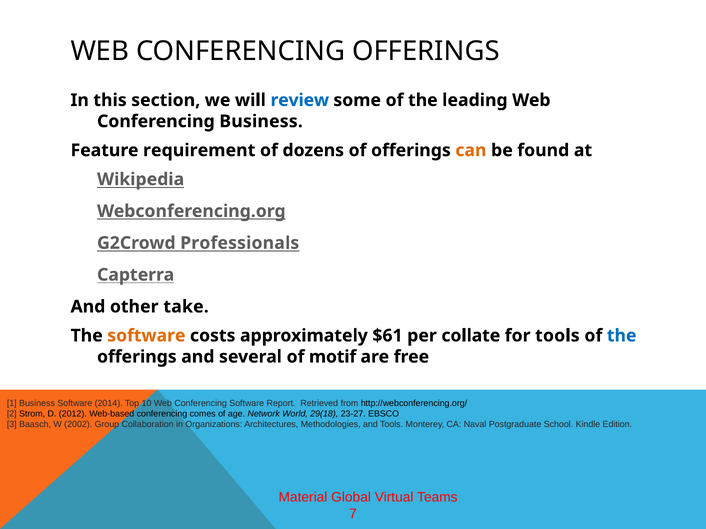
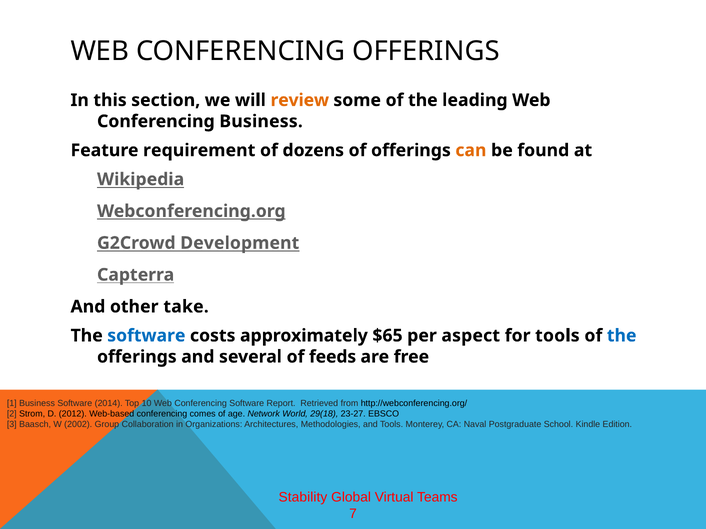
review colour: blue -> orange
Professionals: Professionals -> Development
software at (146, 336) colour: orange -> blue
$61: $61 -> $65
collate: collate -> aspect
motif: motif -> feeds
Material: Material -> Stability
